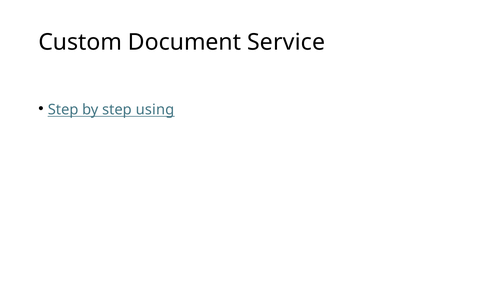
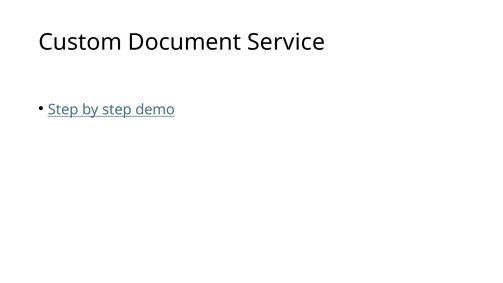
using: using -> demo
